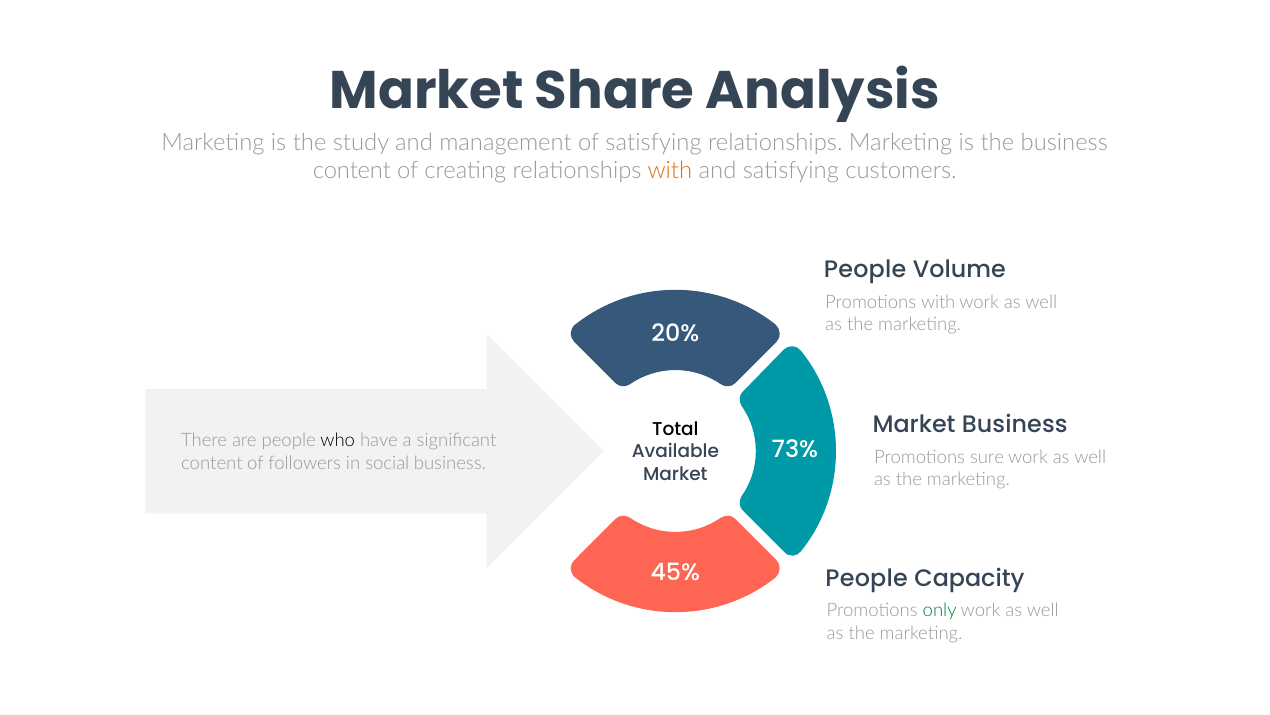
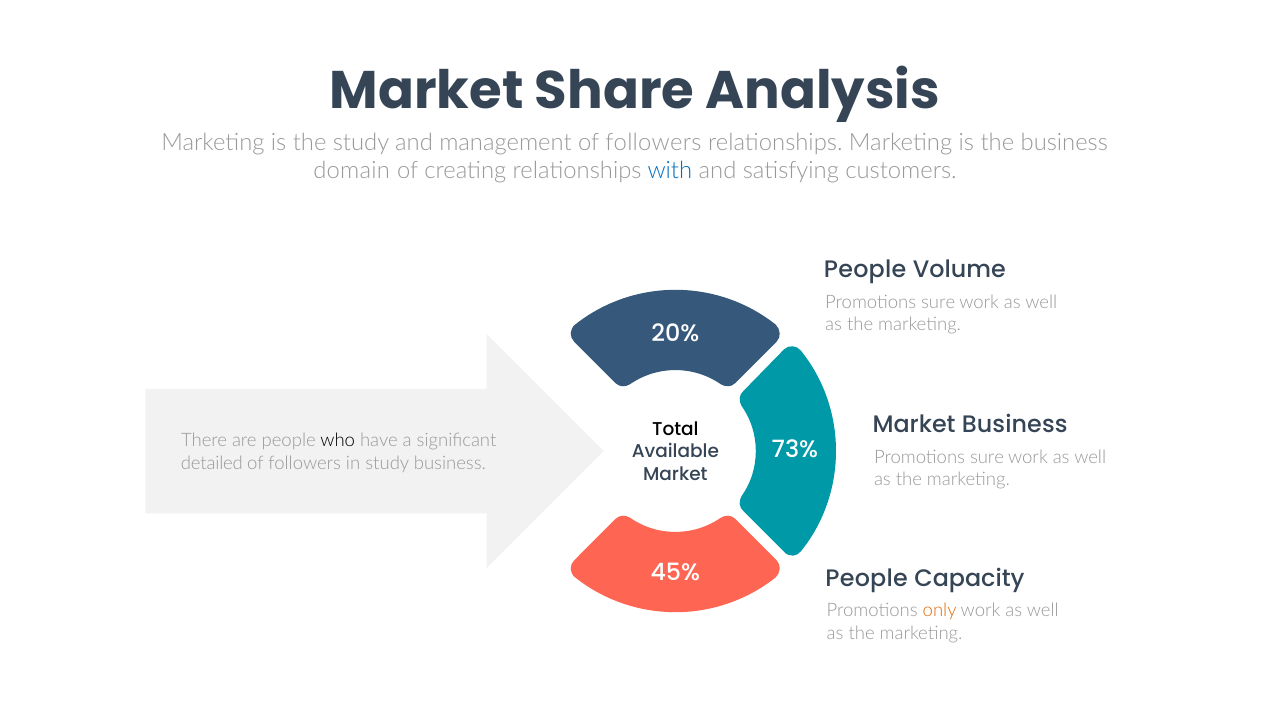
management of satisfying: satisfying -> followers
content at (352, 171): content -> domain
with at (670, 171) colour: orange -> blue
with at (938, 302): with -> sure
content at (212, 463): content -> detailed
in social: social -> study
only colour: green -> orange
